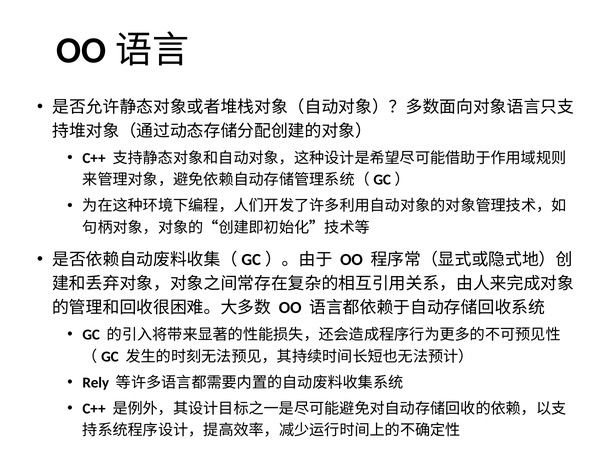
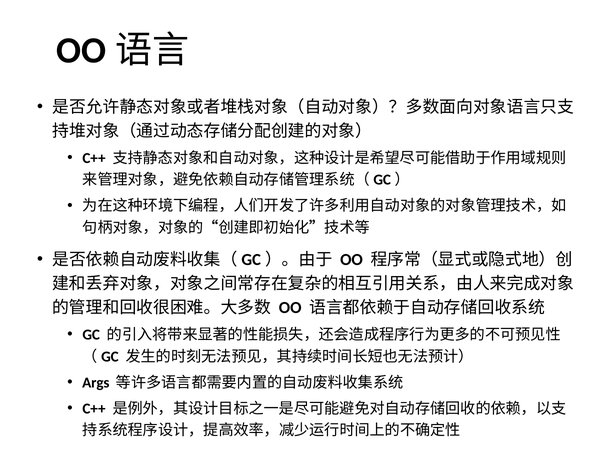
Rely: Rely -> Args
